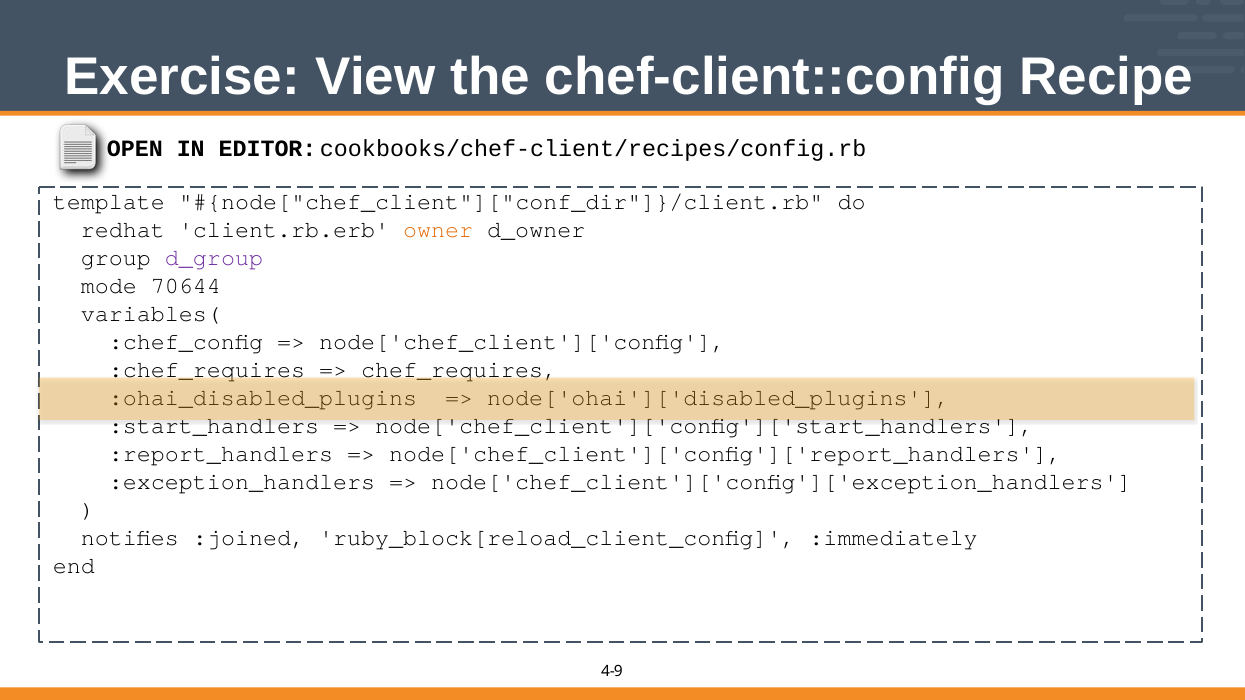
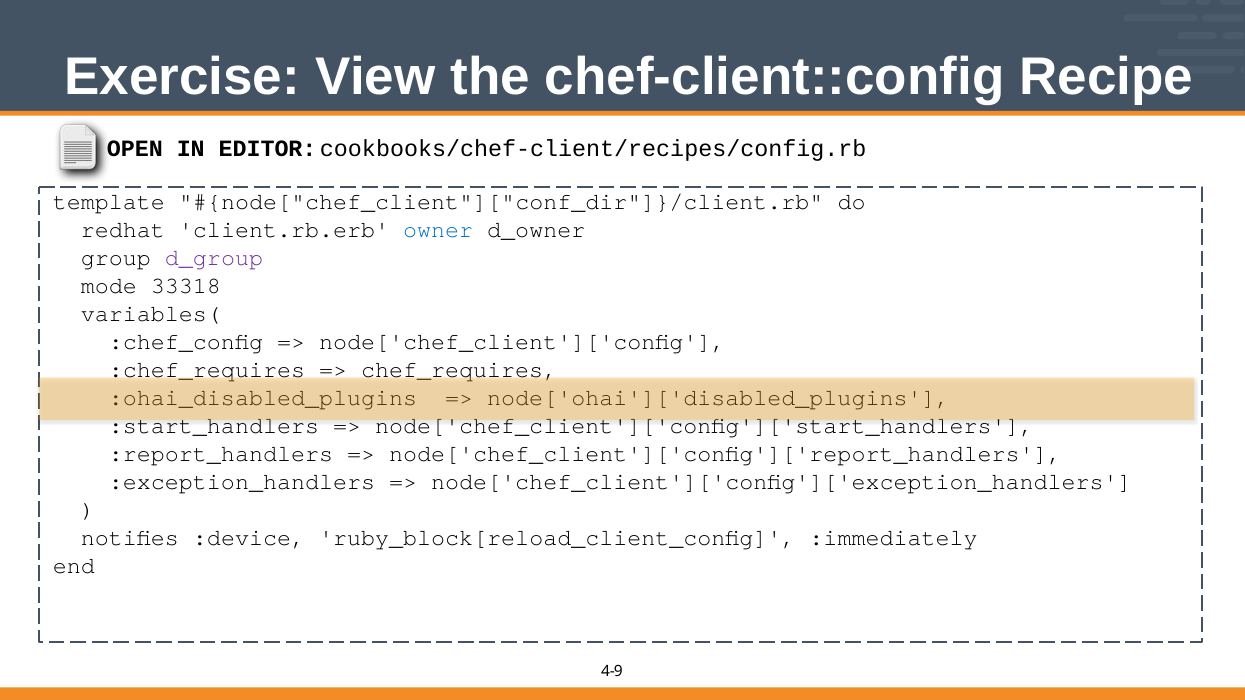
owner colour: orange -> blue
70644: 70644 -> 33318
:joined: :joined -> :device
